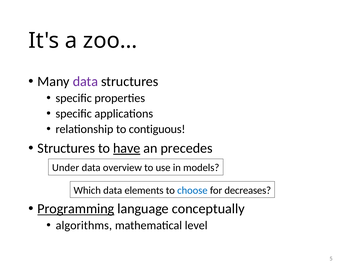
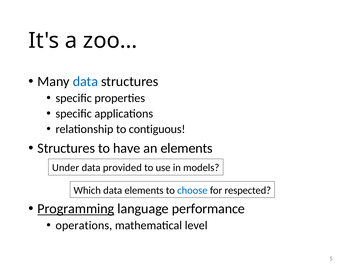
data at (85, 81) colour: purple -> blue
have underline: present -> none
an precedes: precedes -> elements
overview: overview -> provided
decreases: decreases -> respected
conceptually: conceptually -> performance
algorithms: algorithms -> operations
